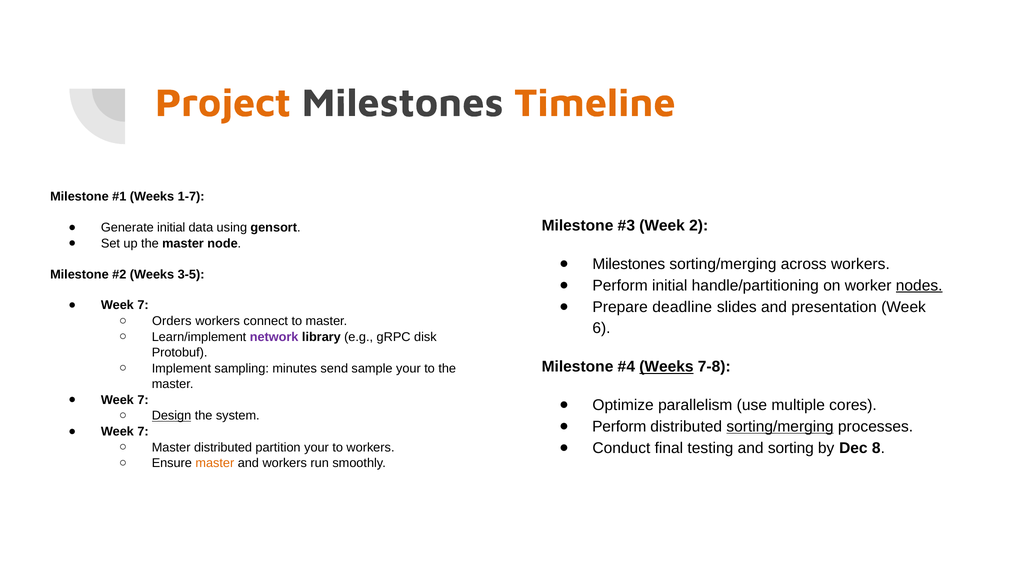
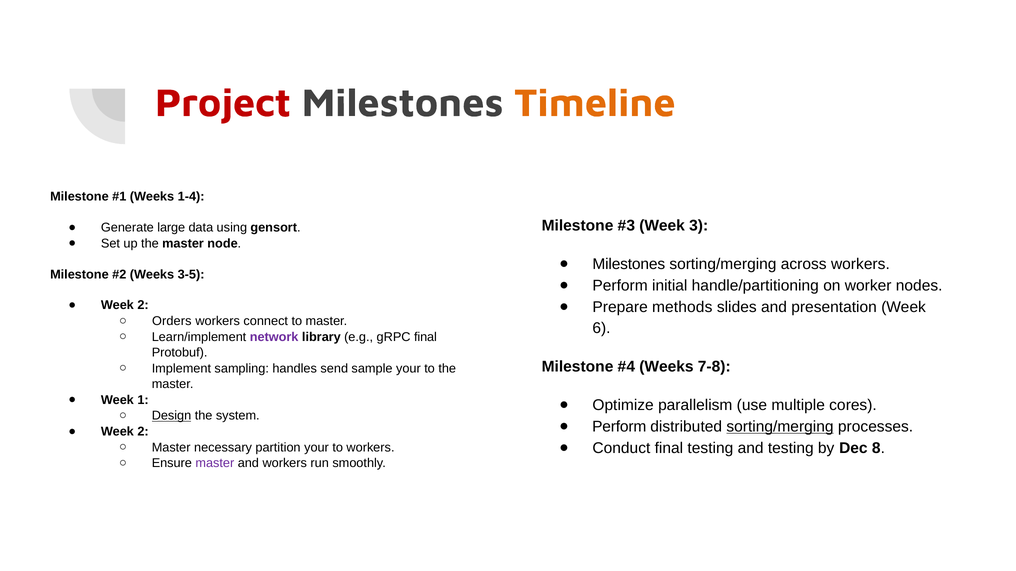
Project colour: orange -> red
1-7: 1-7 -> 1-4
2: 2 -> 3
Generate initial: initial -> large
nodes underline: present -> none
7 at (143, 306): 7 -> 2
deadline: deadline -> methods
gRPC disk: disk -> final
Weeks at (666, 367) underline: present -> none
minutes: minutes -> handles
7 at (143, 400): 7 -> 1
7 at (143, 432): 7 -> 2
and sorting: sorting -> testing
Master distributed: distributed -> necessary
master at (215, 464) colour: orange -> purple
